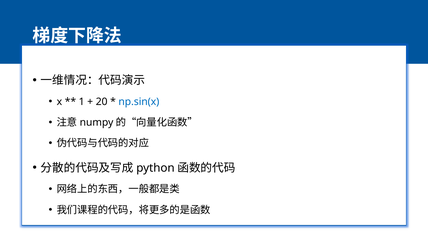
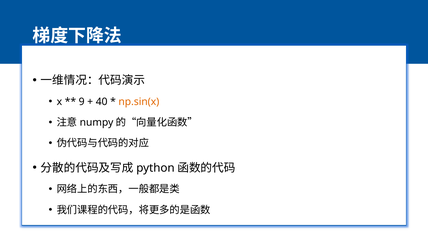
1: 1 -> 9
20: 20 -> 40
np.sin(x colour: blue -> orange
